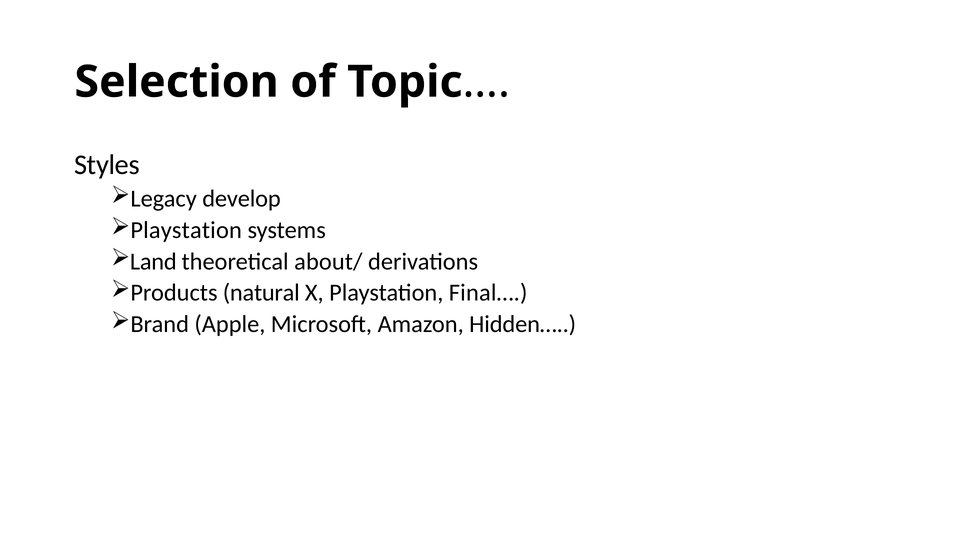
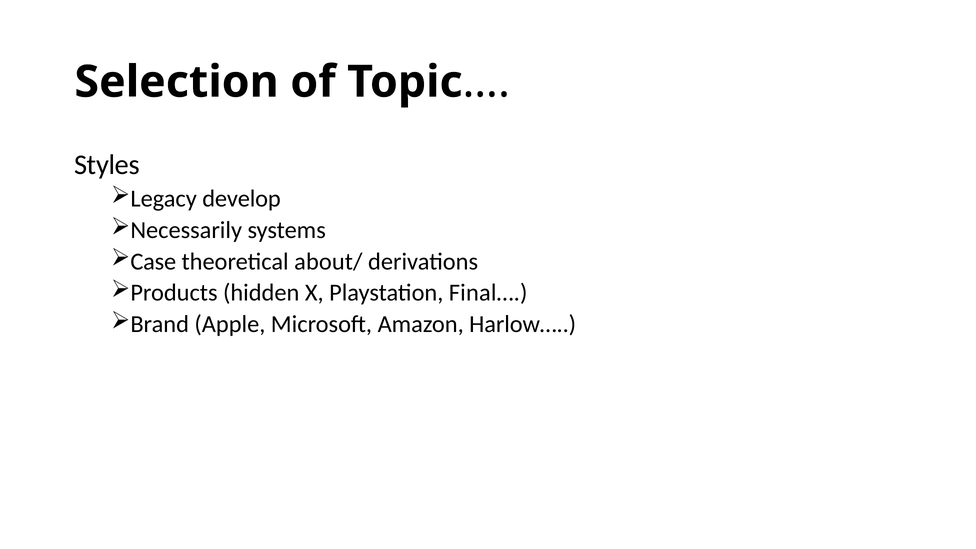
Playstation at (186, 230): Playstation -> Necessarily
Land: Land -> Case
natural: natural -> hidden
Hidden…: Hidden… -> Harlow…
